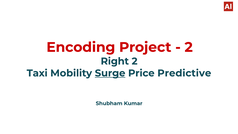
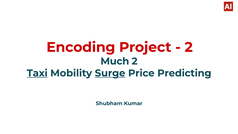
Right: Right -> Much
Taxi underline: none -> present
Predictive: Predictive -> Predicting
